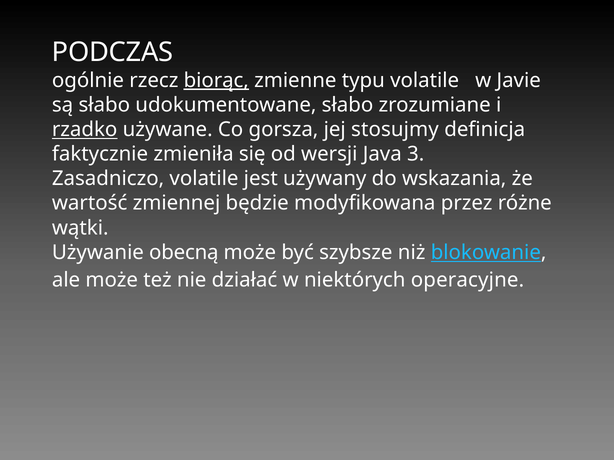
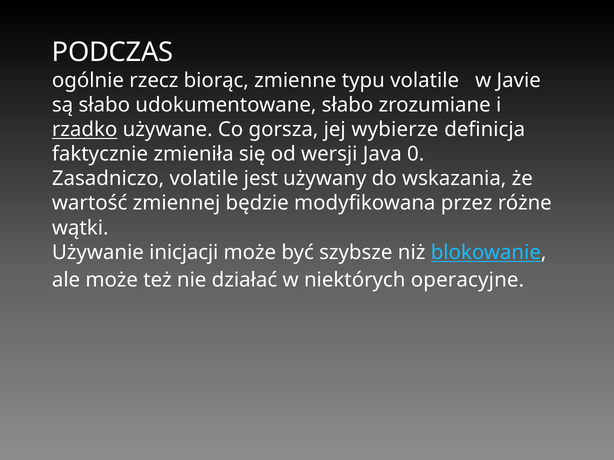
biorąc underline: present -> none
stosujmy: stosujmy -> wybierze
3: 3 -> 0
obecną: obecną -> inicjacji
